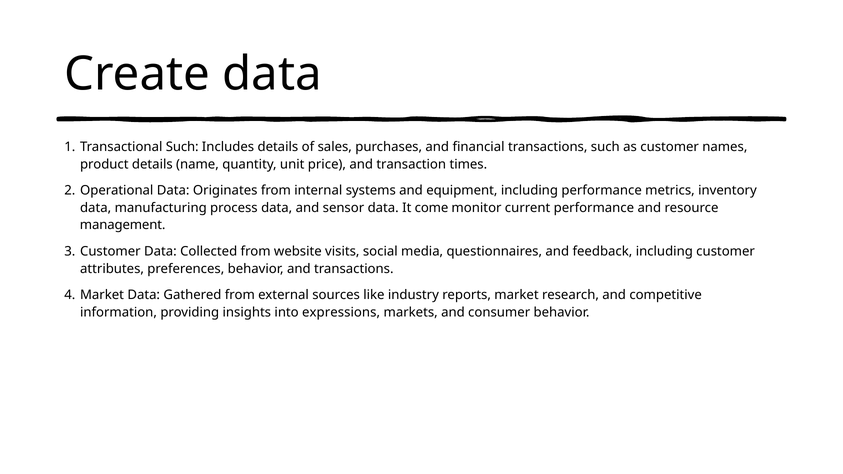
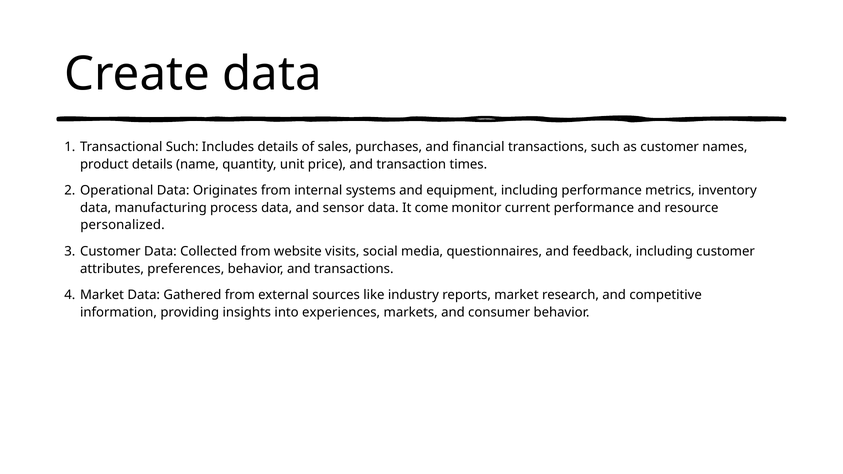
management: management -> personalized
expressions: expressions -> experiences
